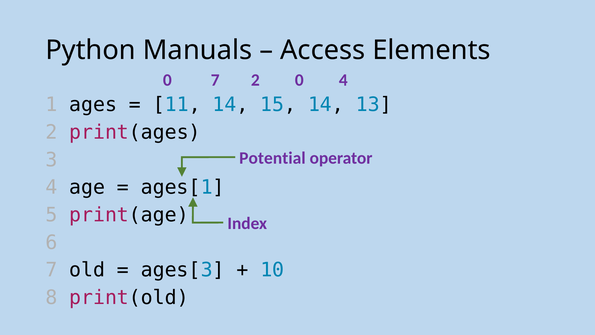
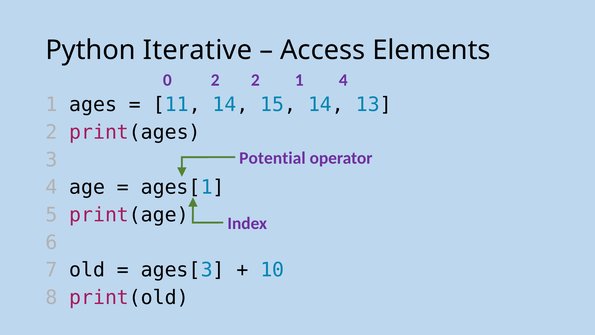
Manuals: Manuals -> Iterative
0 7: 7 -> 2
2 0: 0 -> 1
